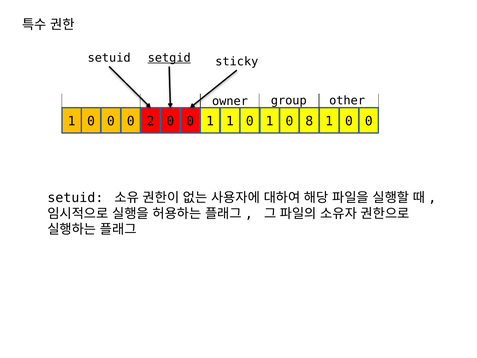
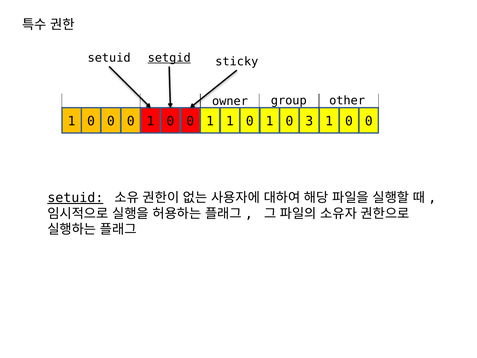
0 0 0 2: 2 -> 1
8: 8 -> 3
setuid at (75, 198) underline: none -> present
